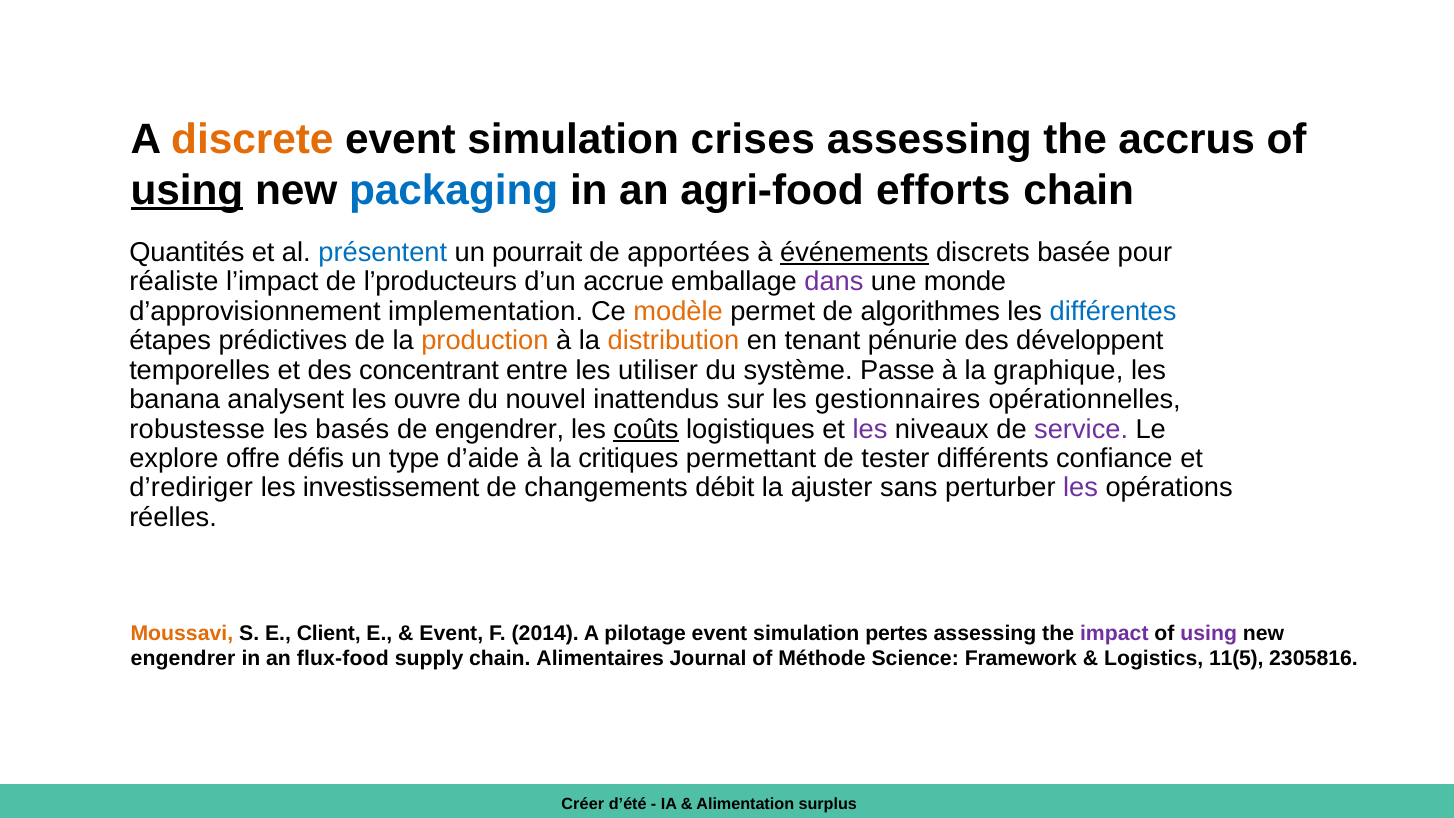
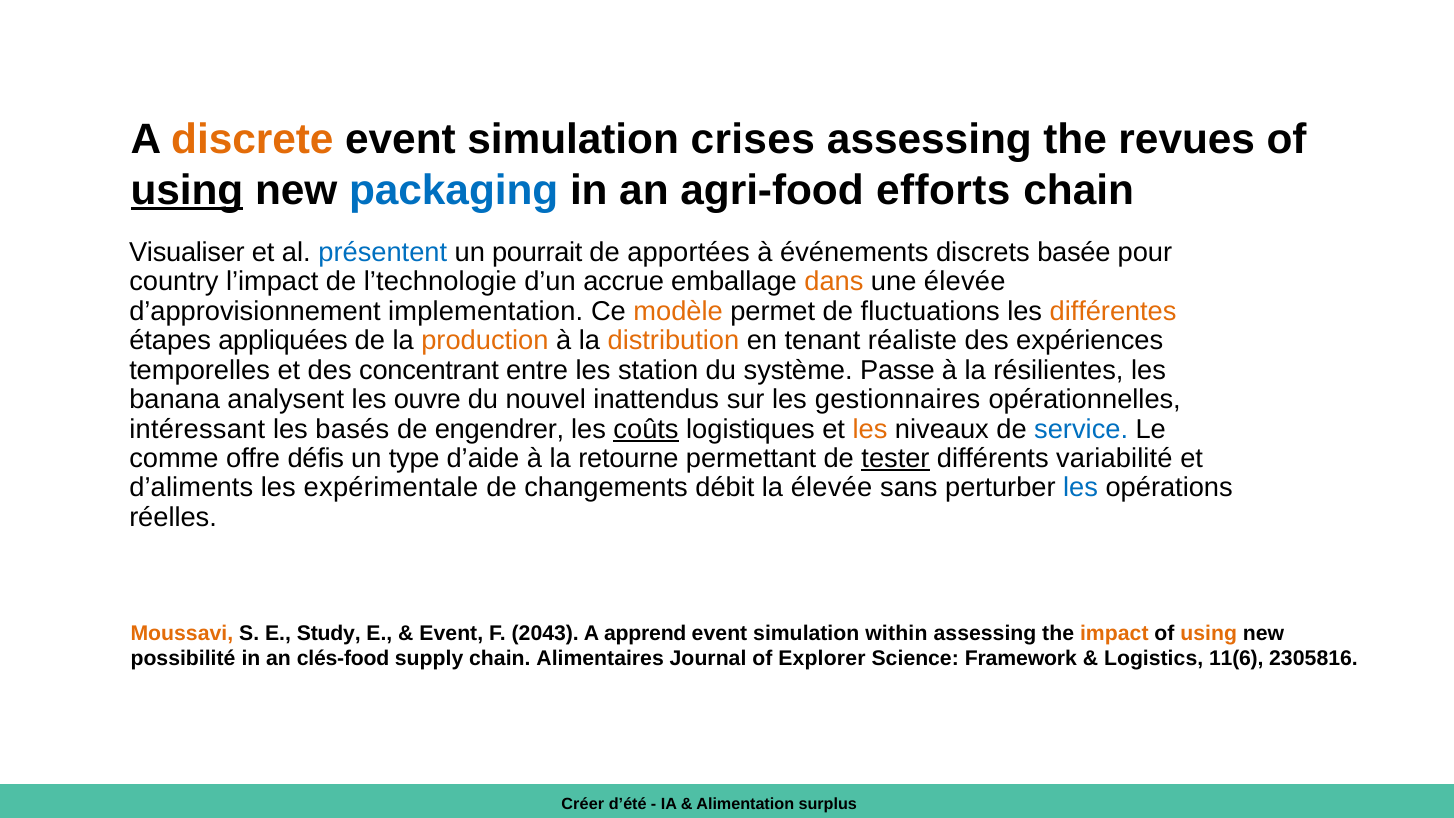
accrus: accrus -> revues
Quantités: Quantités -> Visualiser
événements underline: present -> none
réaliste: réaliste -> country
l’producteurs: l’producteurs -> l’technologie
dans colour: purple -> orange
une monde: monde -> élevée
algorithmes: algorithmes -> fluctuations
différentes colour: blue -> orange
prédictives: prédictives -> appliquées
pénurie: pénurie -> réaliste
développent: développent -> expériences
utiliser: utiliser -> station
graphique: graphique -> résilientes
robustesse: robustesse -> intéressant
les at (870, 429) colour: purple -> orange
service colour: purple -> blue
explore: explore -> comme
critiques: critiques -> retourne
tester underline: none -> present
confiance: confiance -> variabilité
d’rediriger: d’rediriger -> d’aliments
investissement: investissement -> expérimentale
la ajuster: ajuster -> élevée
les at (1081, 488) colour: purple -> blue
Client: Client -> Study
2014: 2014 -> 2043
pilotage: pilotage -> apprend
pertes: pertes -> within
impact colour: purple -> orange
using at (1209, 633) colour: purple -> orange
engendrer at (183, 659): engendrer -> possibilité
flux-food: flux-food -> clés-food
Méthode: Méthode -> Explorer
11(5: 11(5 -> 11(6
